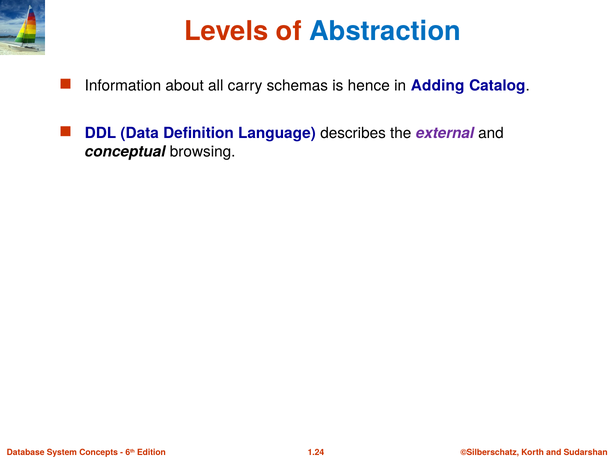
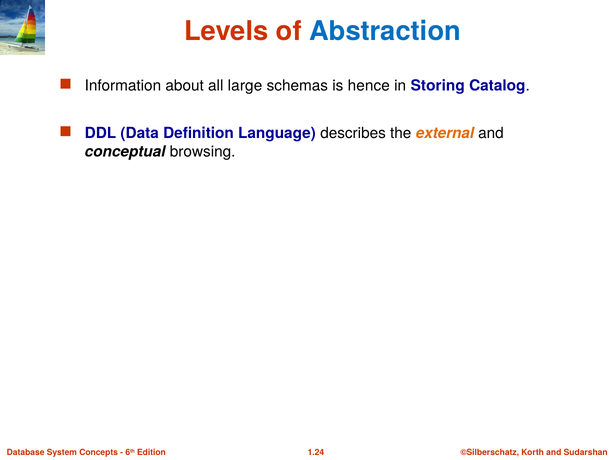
carry: carry -> large
Adding: Adding -> Storing
external colour: purple -> orange
